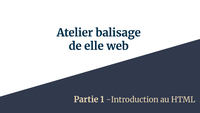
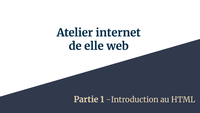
balisage: balisage -> internet
